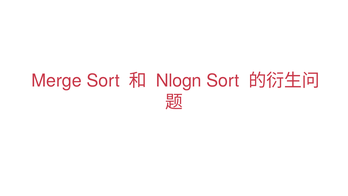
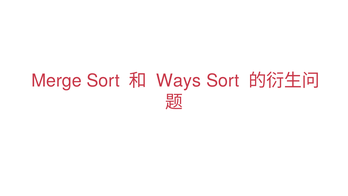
Nlogn: Nlogn -> Ways
